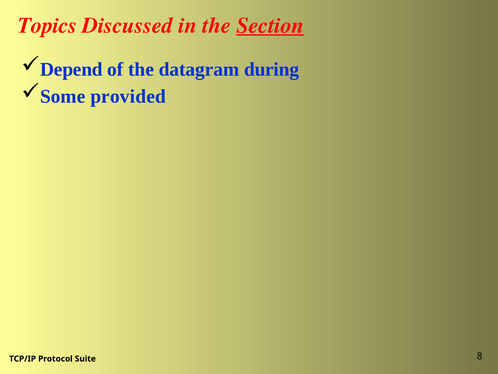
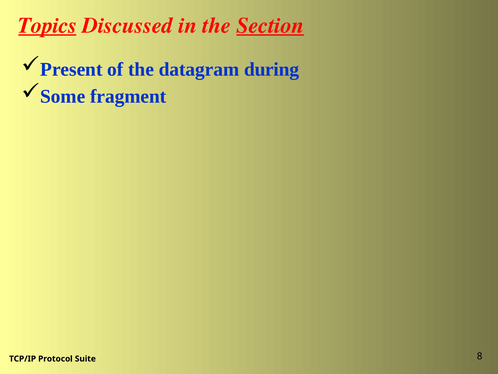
Topics underline: none -> present
Depend: Depend -> Present
provided: provided -> fragment
